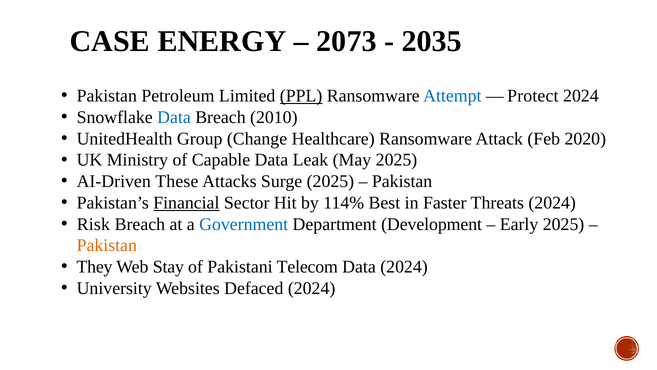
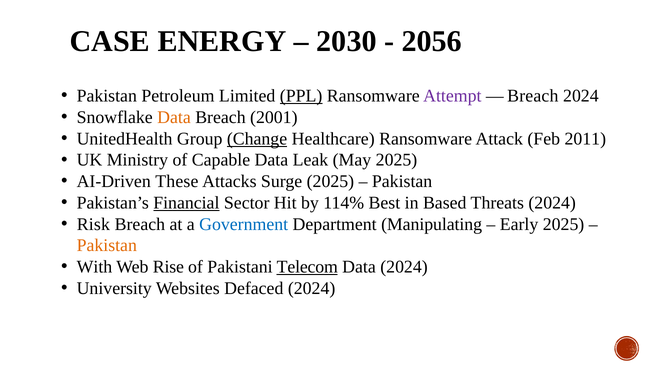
2073: 2073 -> 2030
2035: 2035 -> 2056
Attempt colour: blue -> purple
Protect at (533, 96): Protect -> Breach
Data at (174, 117) colour: blue -> orange
2010: 2010 -> 2001
Change underline: none -> present
2020: 2020 -> 2011
Faster: Faster -> Based
Development: Development -> Manipulating
They: They -> With
Stay: Stay -> Rise
Telecom underline: none -> present
